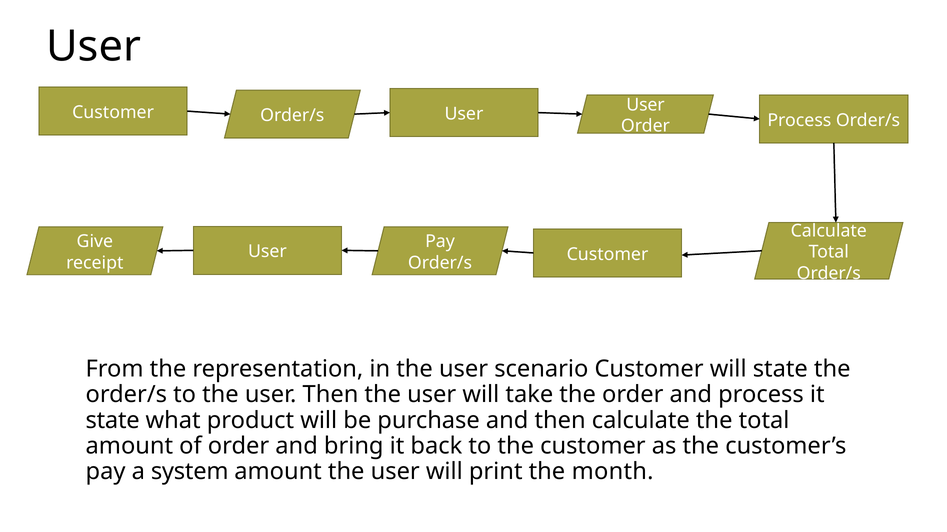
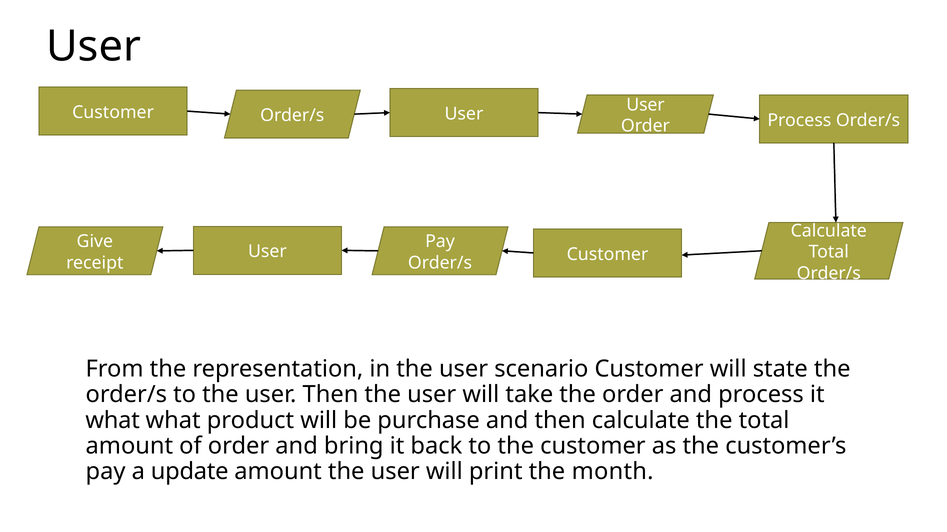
state at (113, 421): state -> what
system: system -> update
